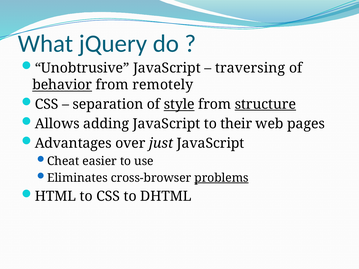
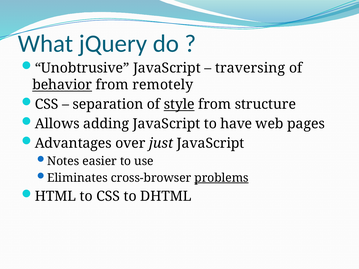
structure underline: present -> none
their: their -> have
Cheat: Cheat -> Notes
